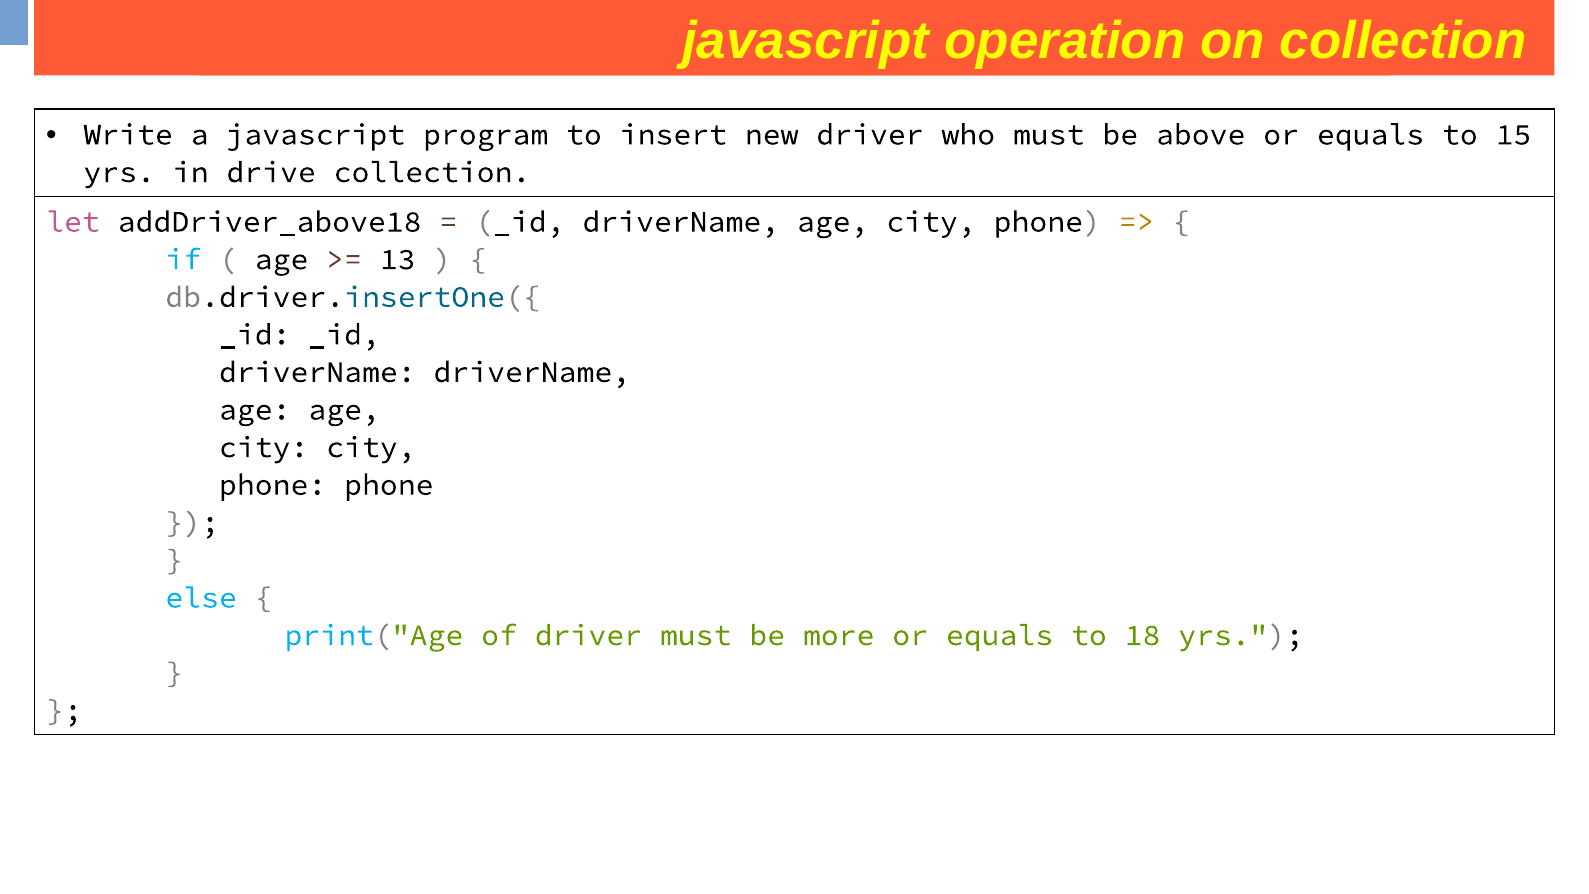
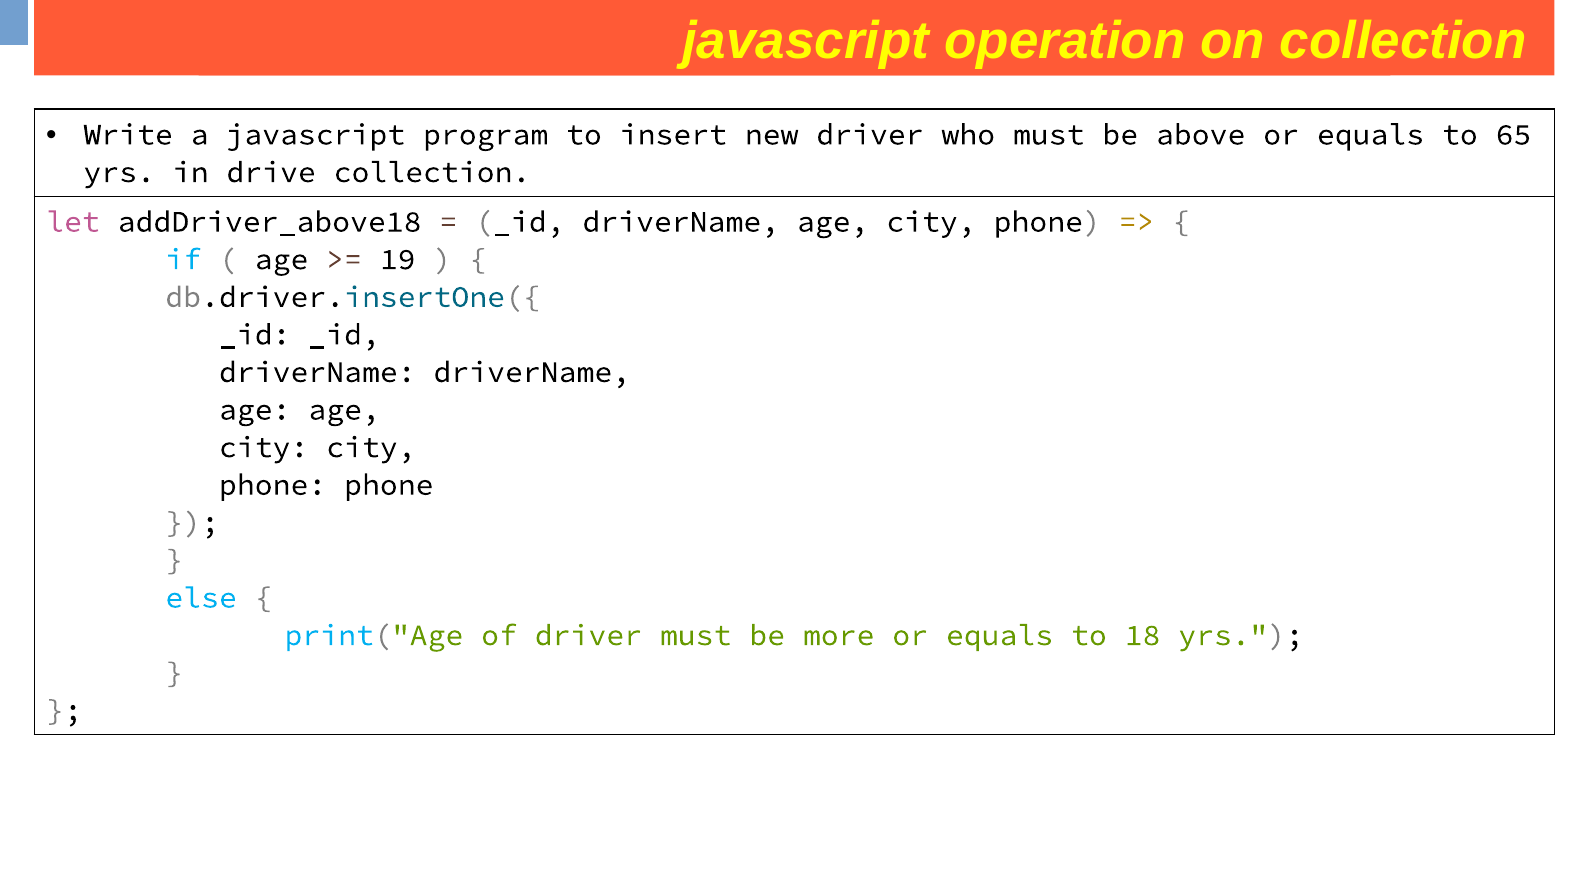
15: 15 -> 65
13: 13 -> 19
